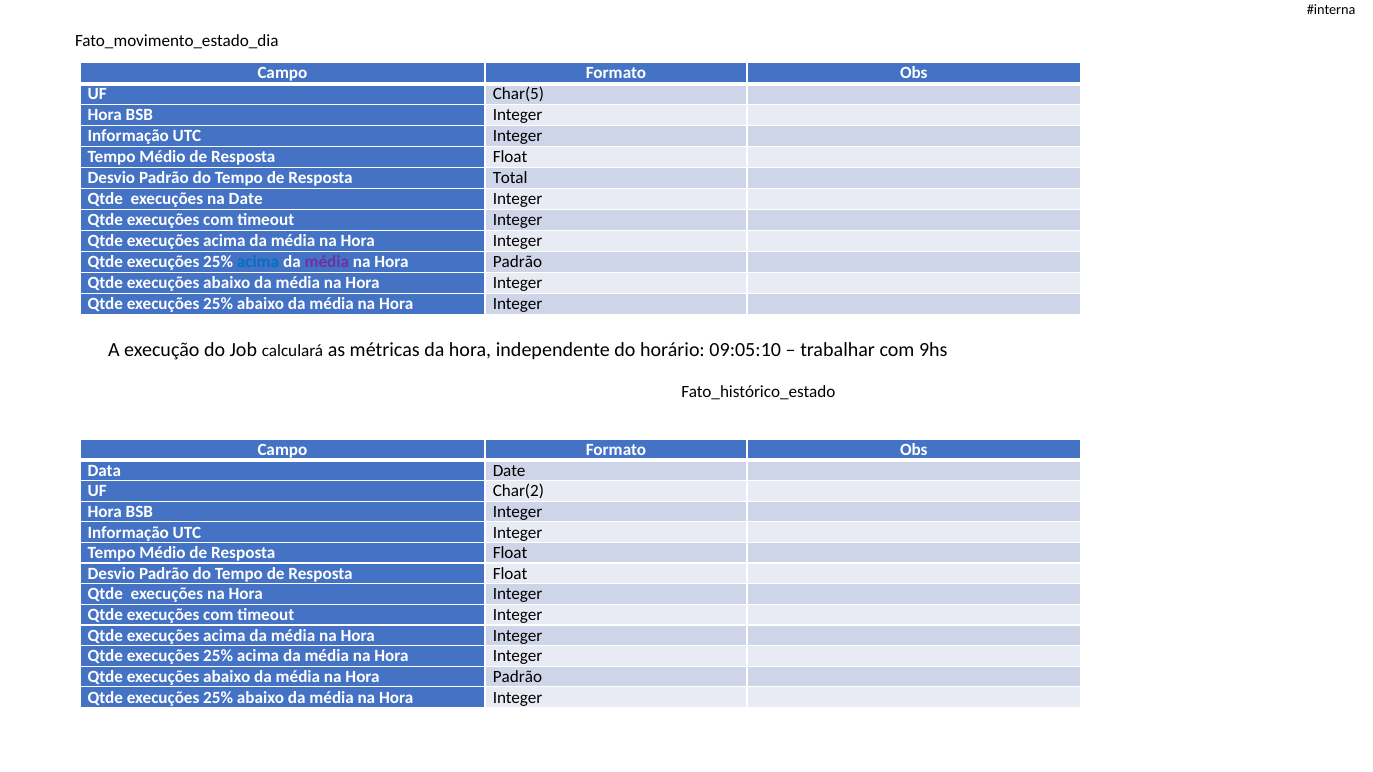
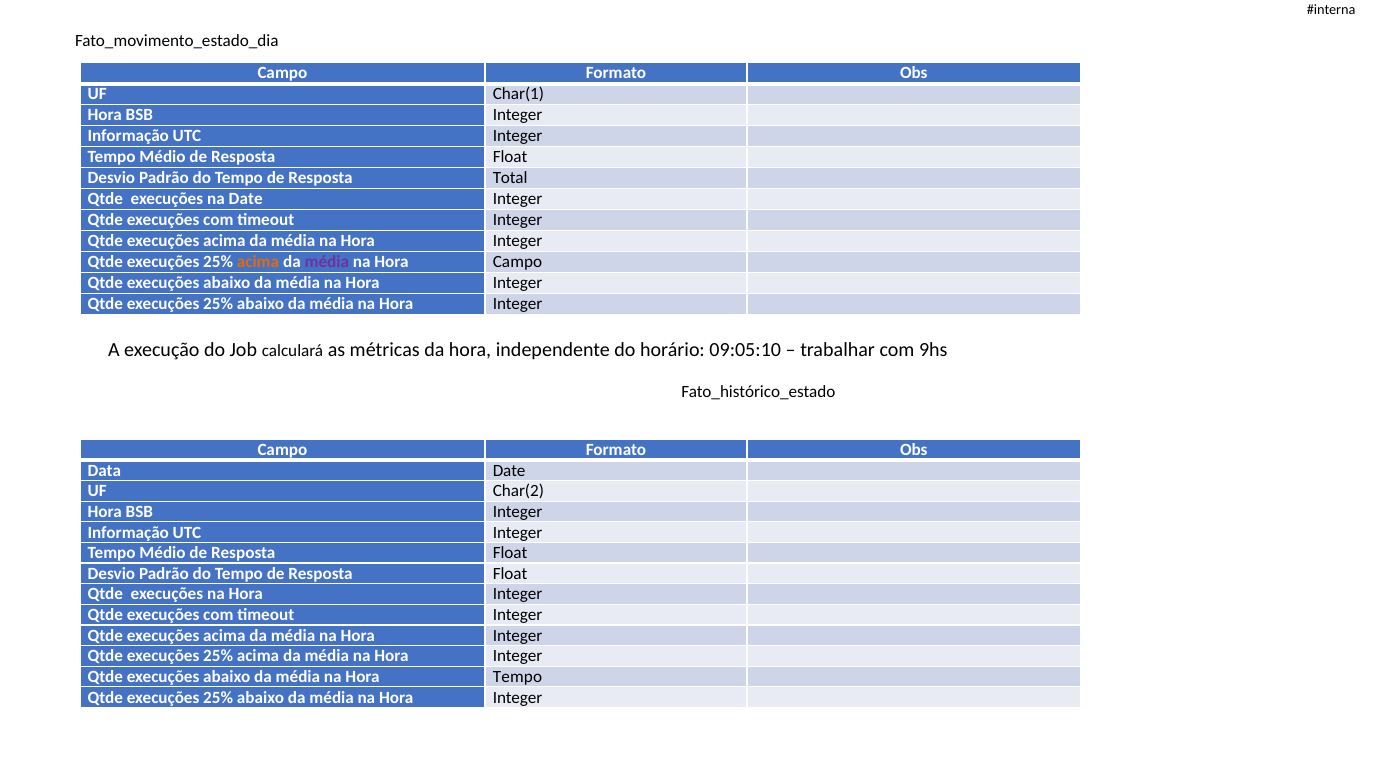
Char(5: Char(5 -> Char(1
acima at (258, 262) colour: blue -> orange
Padrão at (518, 262): Padrão -> Campo
Padrão at (518, 677): Padrão -> Tempo
